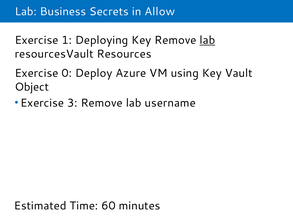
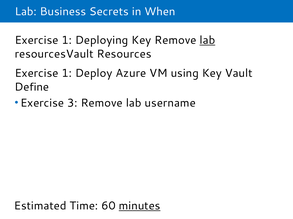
Allow: Allow -> When
0 at (67, 73): 0 -> 1
Object: Object -> Define
minutes underline: none -> present
